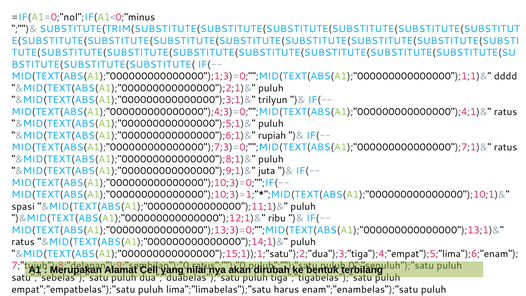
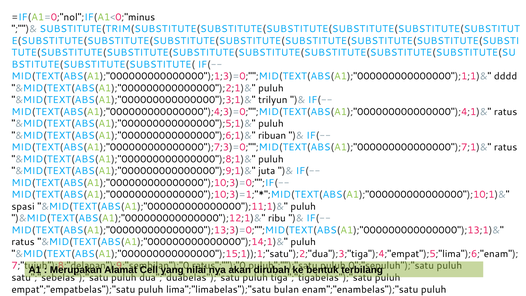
rupiah: rupiah -> ribuan
harus: harus -> bulan
